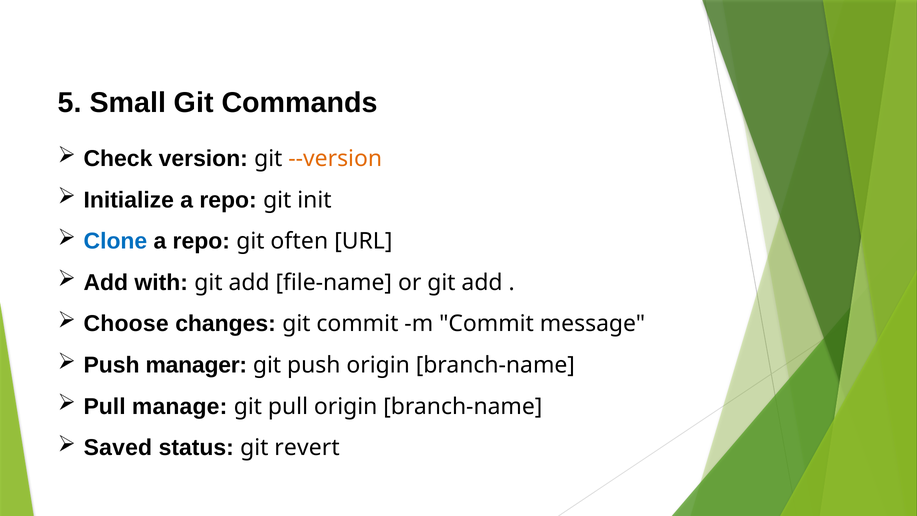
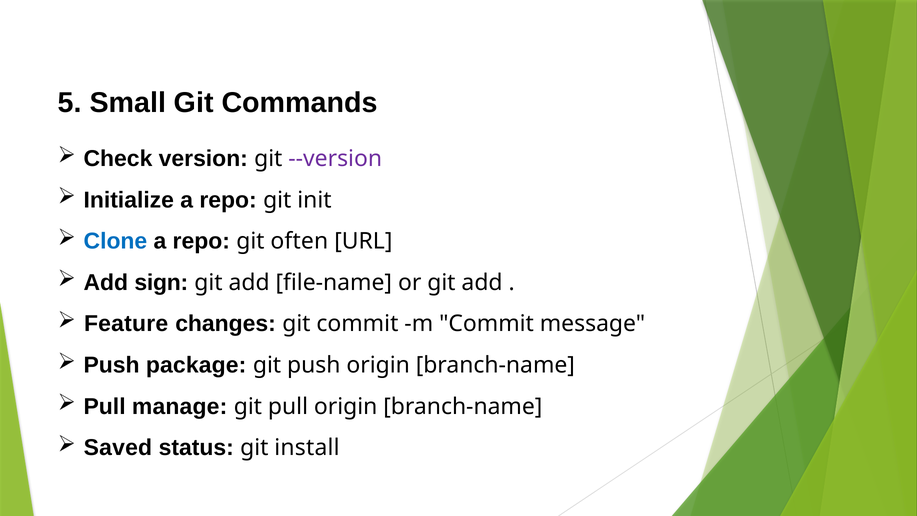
--version colour: orange -> purple
with: with -> sign
Choose: Choose -> Feature
manager: manager -> package
revert: revert -> install
